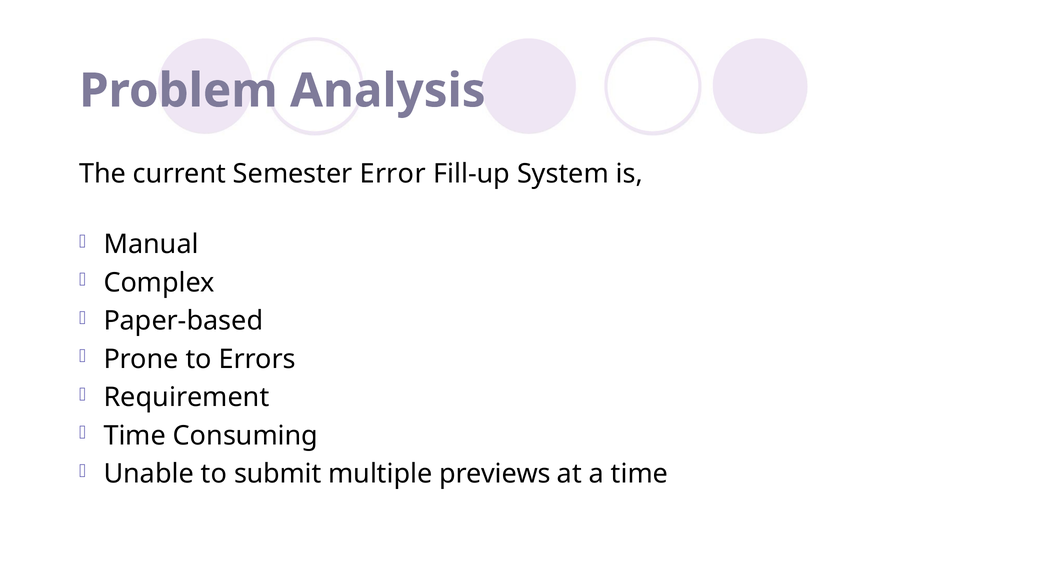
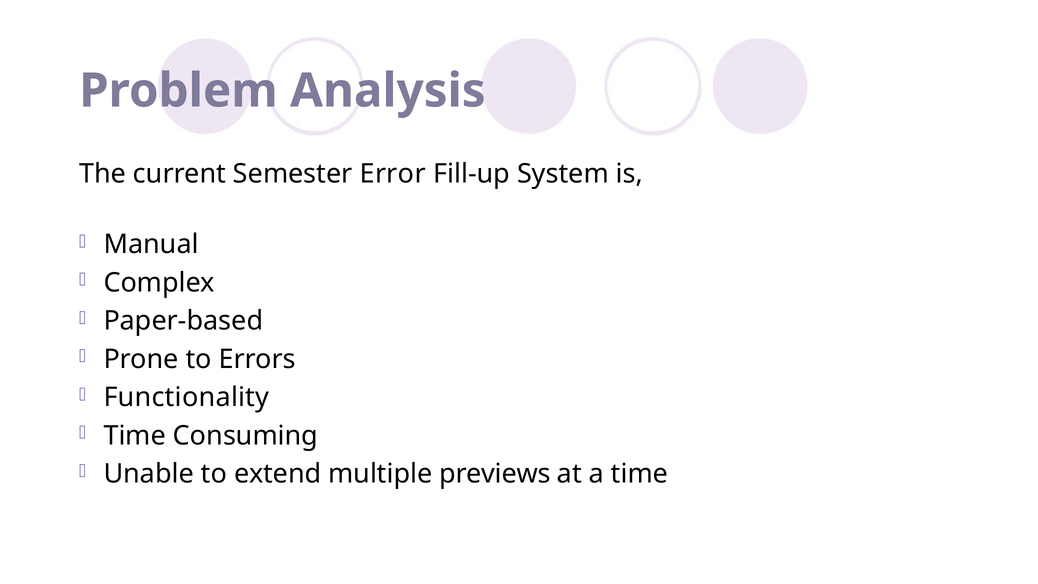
Requirement: Requirement -> Functionality
submit: submit -> extend
